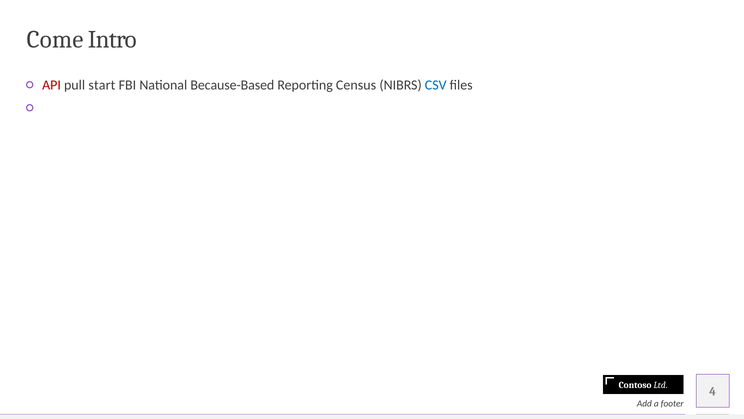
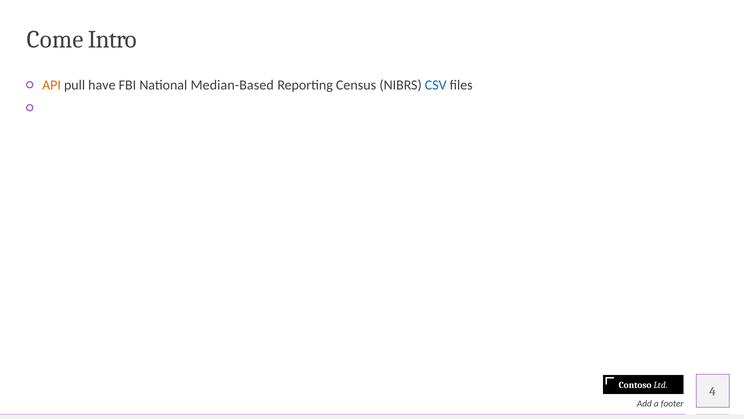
API colour: red -> orange
start: start -> have
Because-Based: Because-Based -> Median-Based
